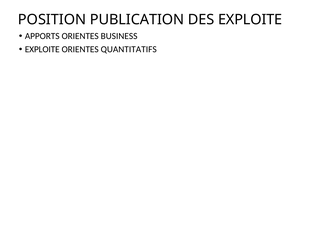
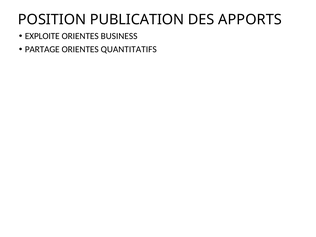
DES EXPLOITE: EXPLOITE -> APPORTS
APPORTS: APPORTS -> EXPLOITE
EXPLOITE at (42, 49): EXPLOITE -> PARTAGE
